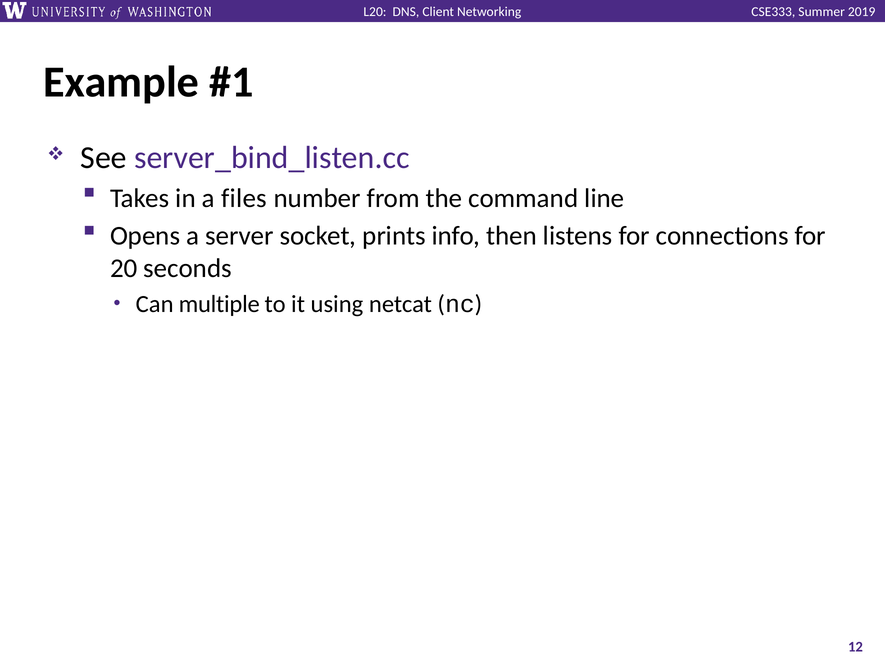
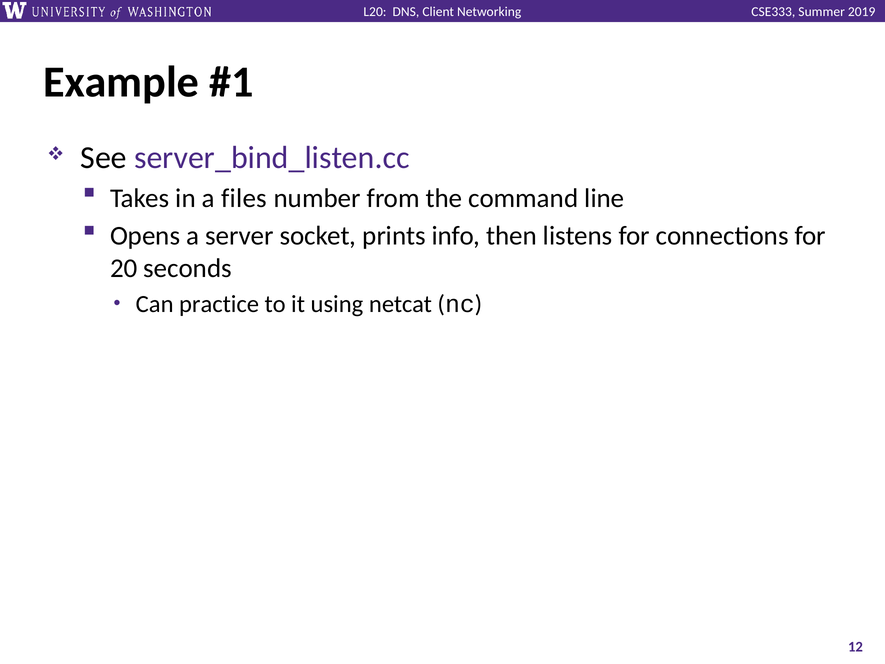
multiple: multiple -> practice
